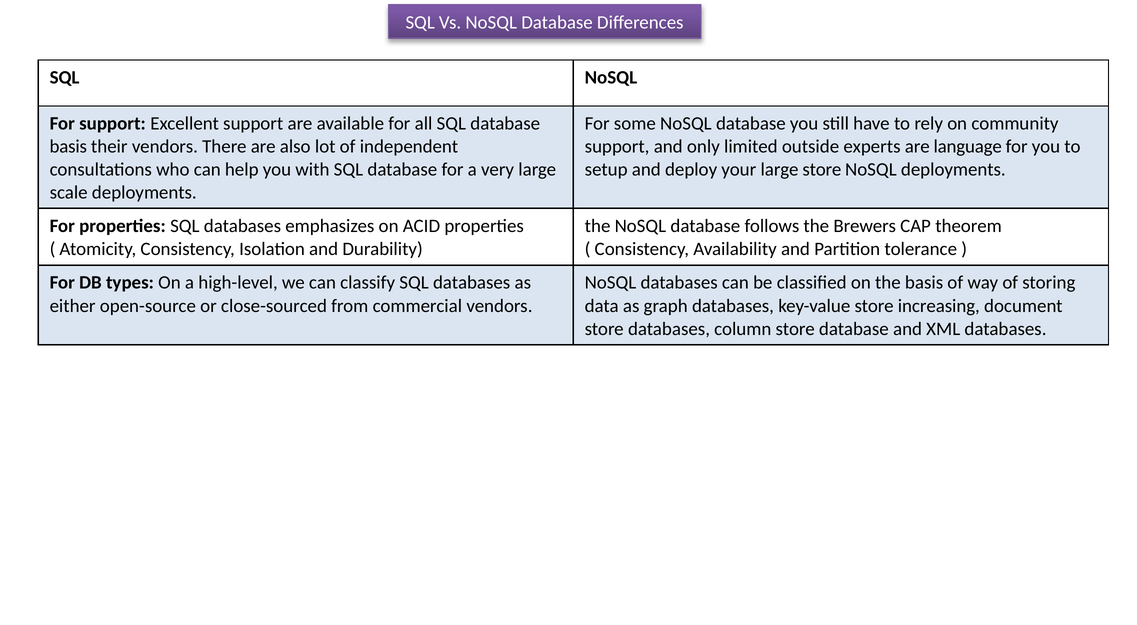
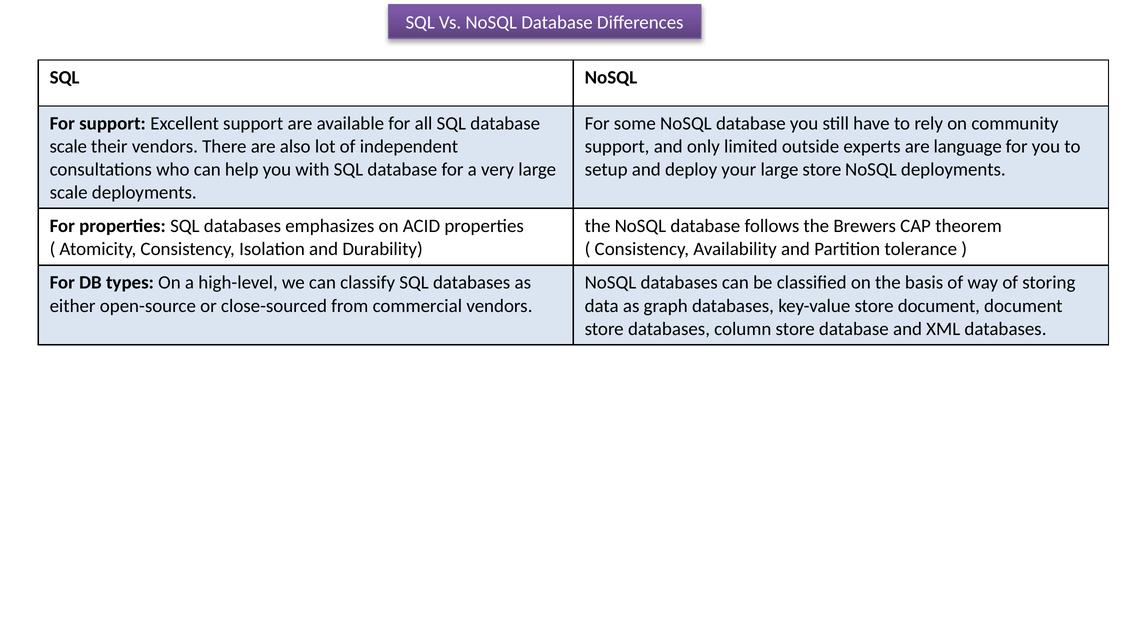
basis at (68, 147): basis -> scale
store increasing: increasing -> document
